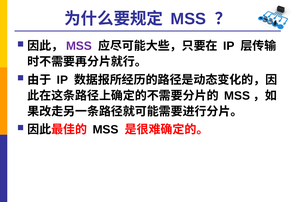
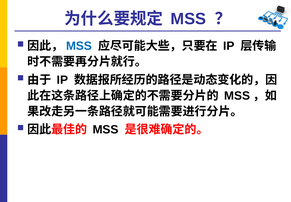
MSS at (79, 46) colour: purple -> blue
